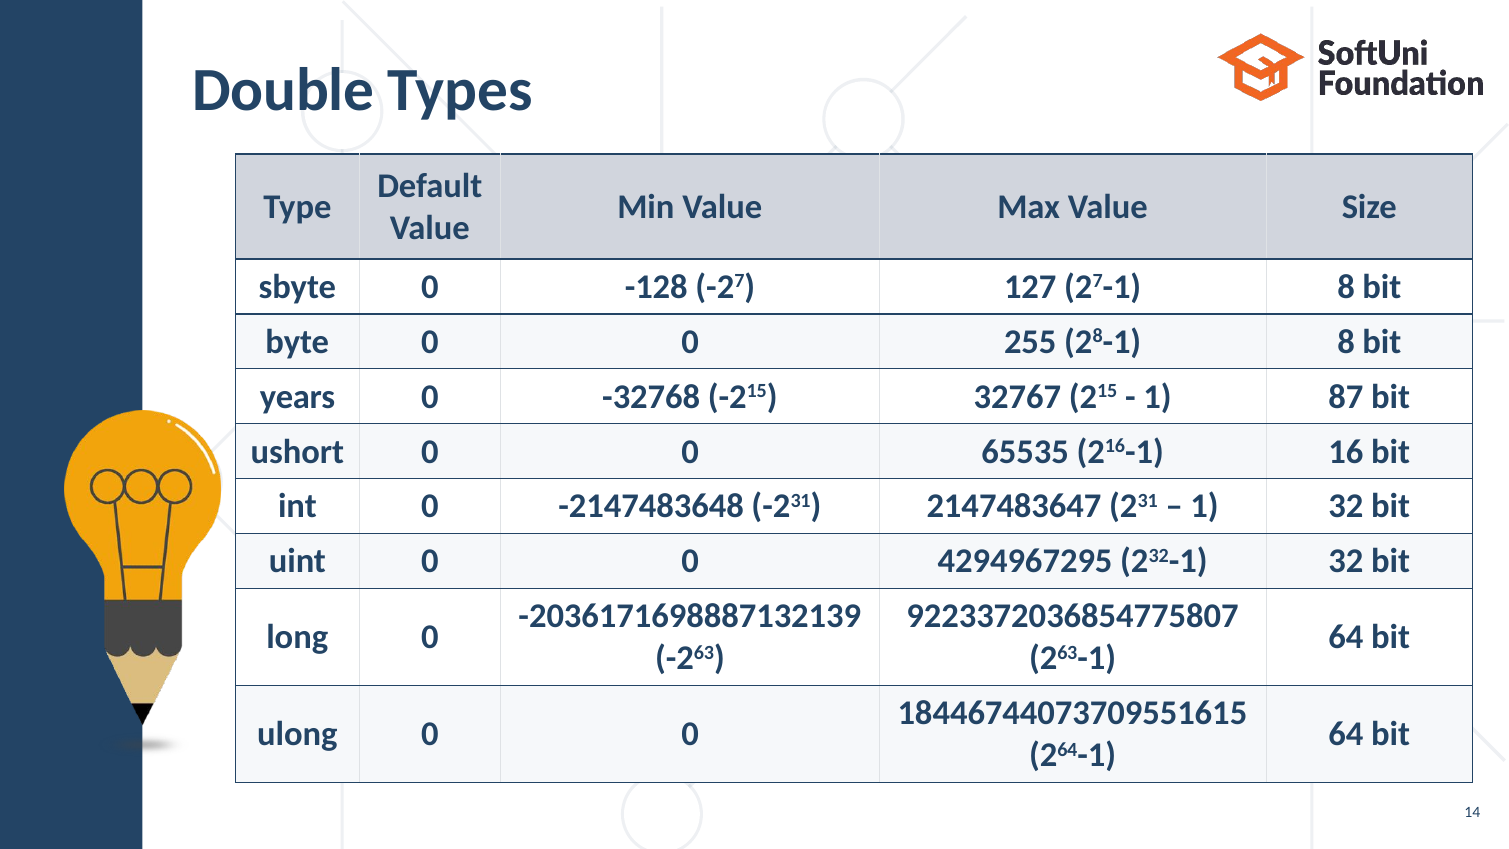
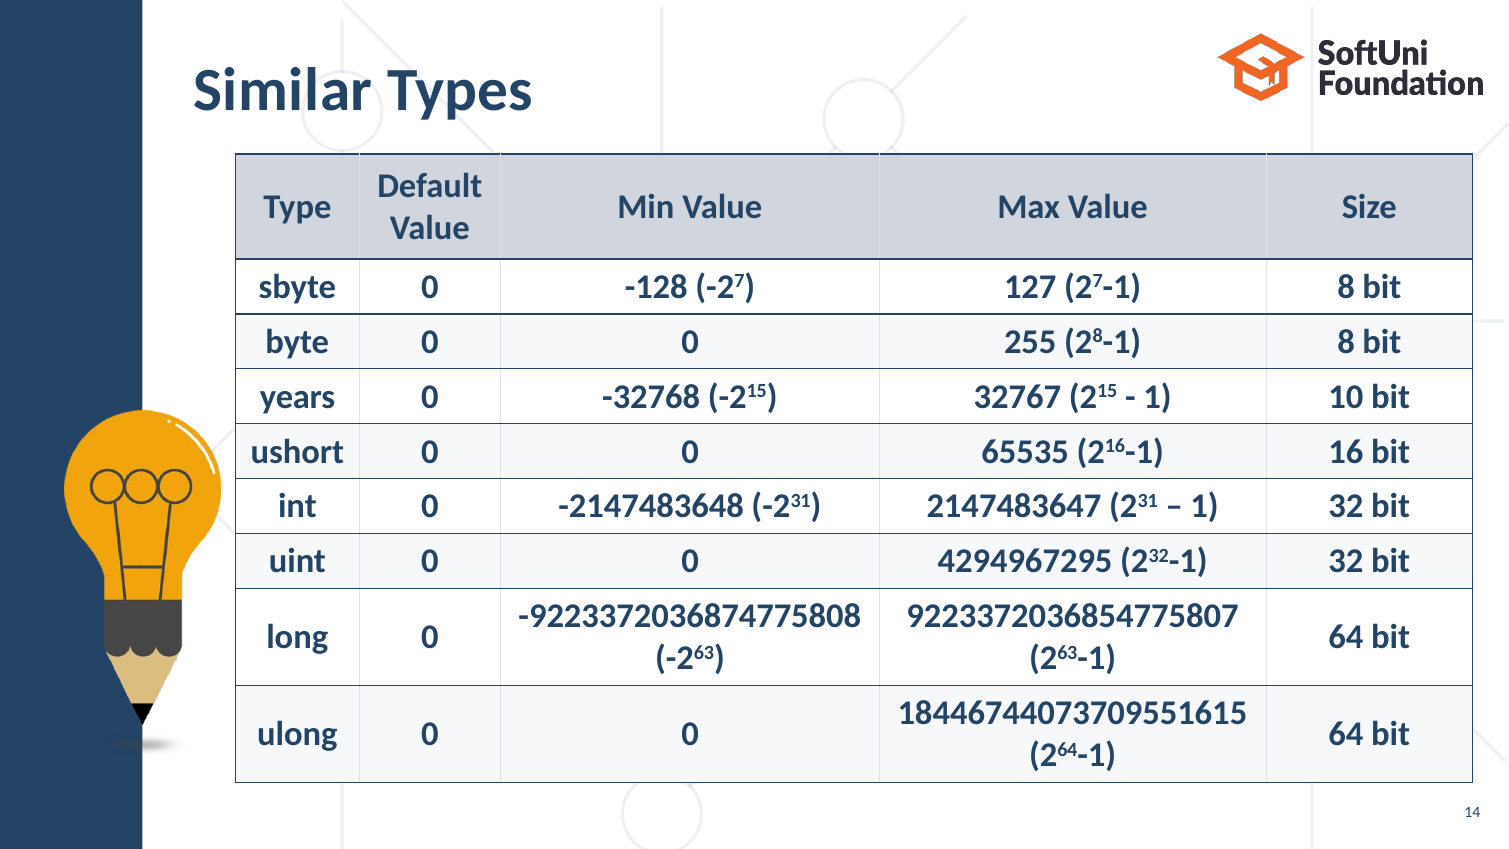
Double: Double -> Similar
87: 87 -> 10
-2036171698887132139: -2036171698887132139 -> -9223372036874775808
